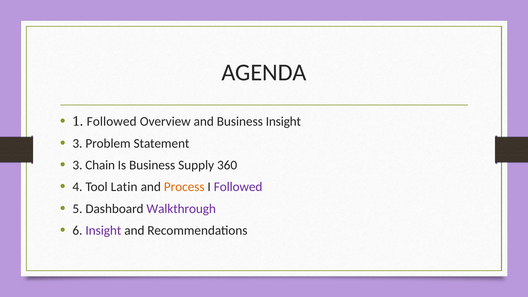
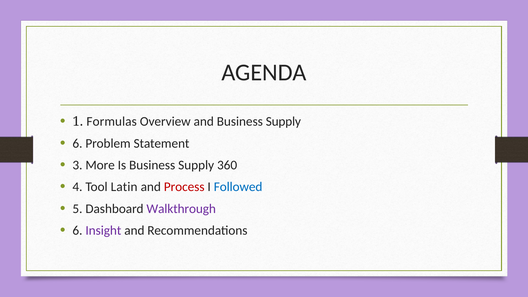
1 Followed: Followed -> Formulas
and Business Insight: Insight -> Supply
3 at (77, 143): 3 -> 6
Chain: Chain -> More
Process colour: orange -> red
Followed at (238, 187) colour: purple -> blue
